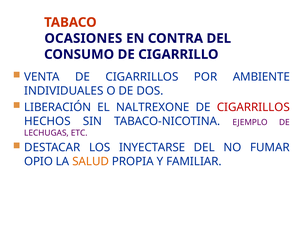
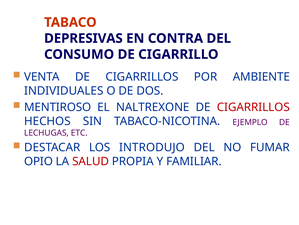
OCASIONES: OCASIONES -> DEPRESIVAS
LIBERACIÓN: LIBERACIÓN -> MENTIROSO
INYECTARSE: INYECTARSE -> INTRODUJO
SALUD colour: orange -> red
